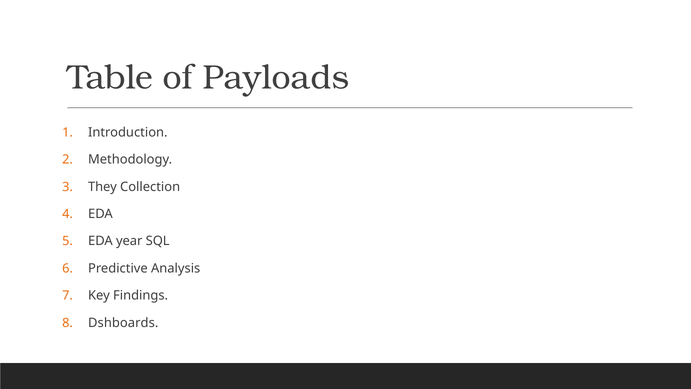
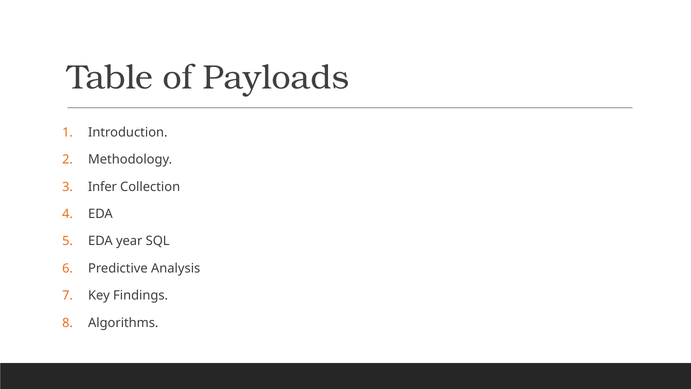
They: They -> Infer
Dshboards: Dshboards -> Algorithms
